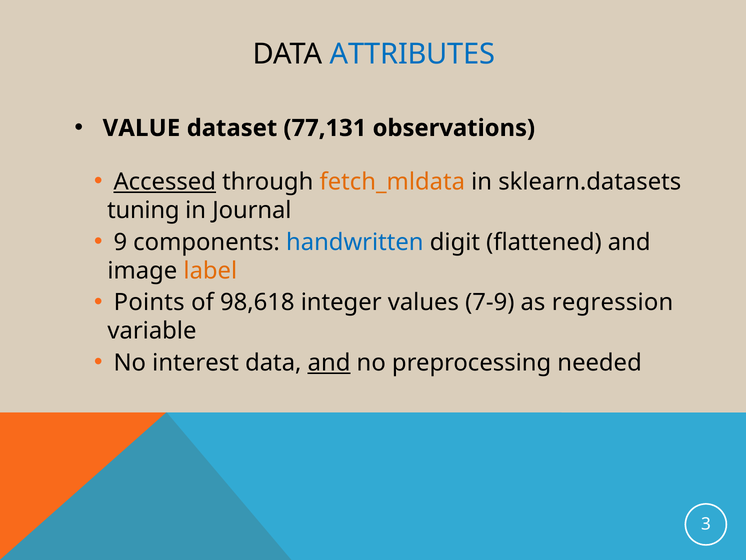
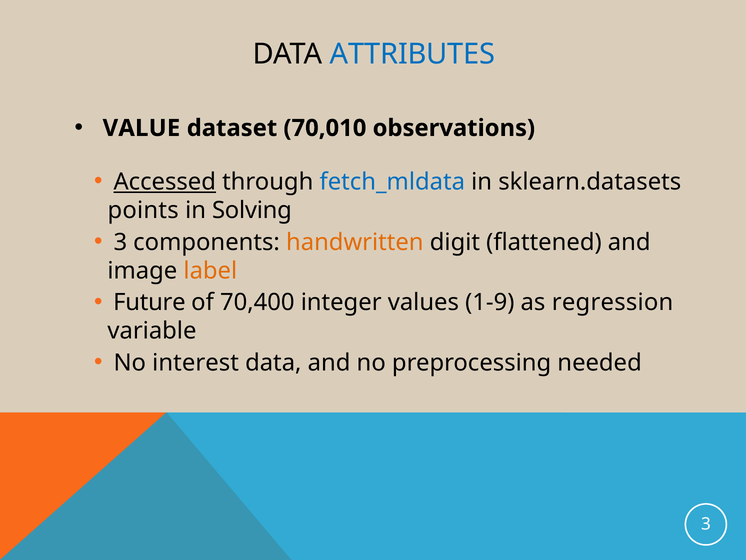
77,131: 77,131 -> 70,010
fetch_mldata colour: orange -> blue
tuning: tuning -> points
Journal: Journal -> Solving
9 at (120, 242): 9 -> 3
handwritten colour: blue -> orange
Points: Points -> Future
98,618: 98,618 -> 70,400
7-9: 7-9 -> 1-9
and at (329, 362) underline: present -> none
